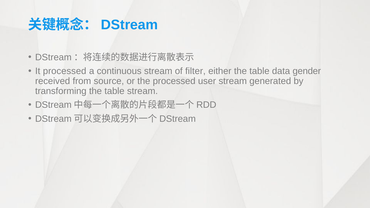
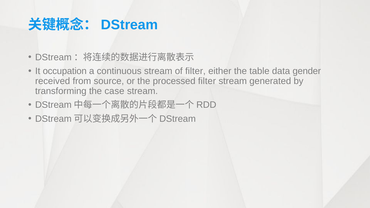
It processed: processed -> occupation
processed user: user -> filter
transforming the table: table -> case
